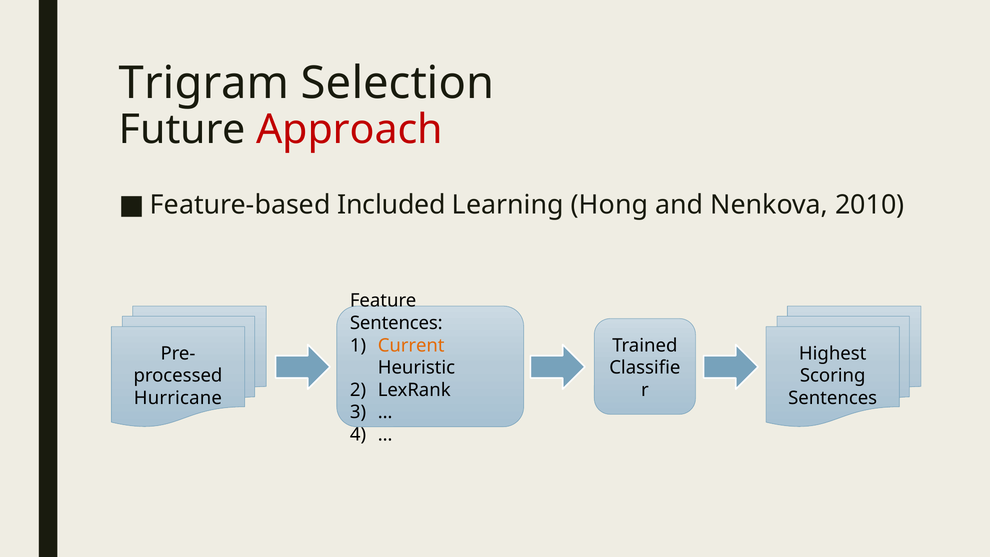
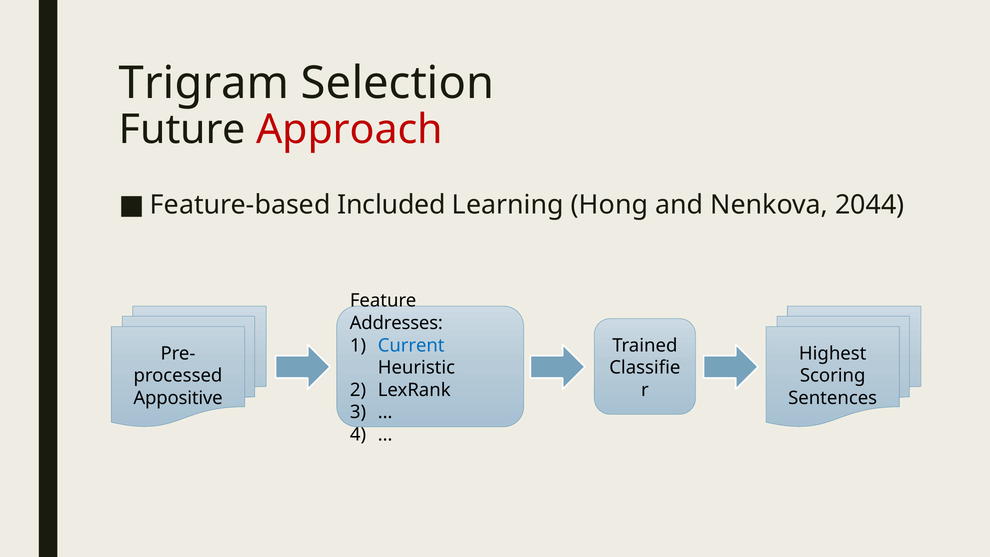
2010: 2010 -> 2044
Sentences at (396, 323): Sentences -> Addresses
Current colour: orange -> blue
Hurricane: Hurricane -> Appositive
